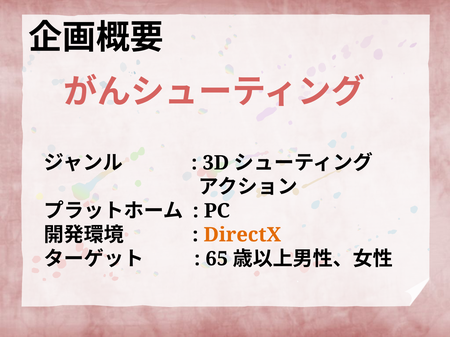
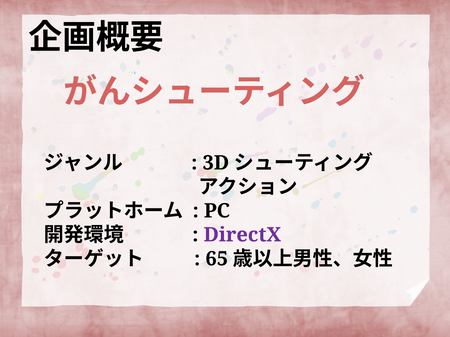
DirectX colour: orange -> purple
